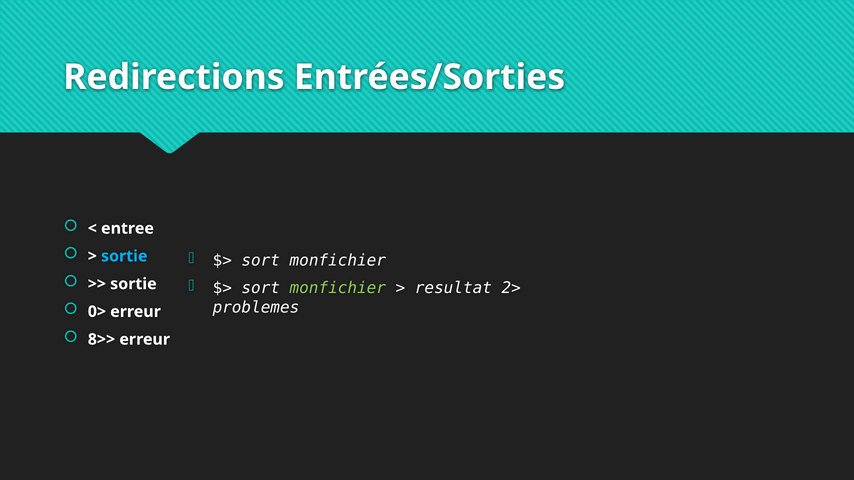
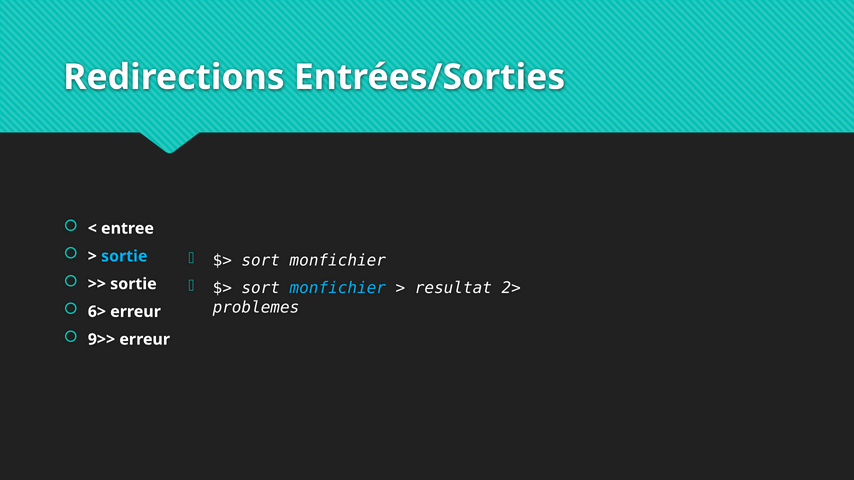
monfichier at (338, 288) colour: light green -> light blue
0>: 0> -> 6>
8>>: 8>> -> 9>>
